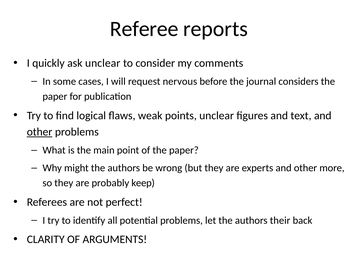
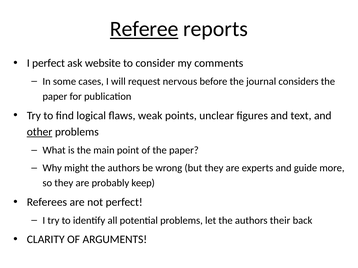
Referee underline: none -> present
I quickly: quickly -> perfect
ask unclear: unclear -> website
experts and other: other -> guide
